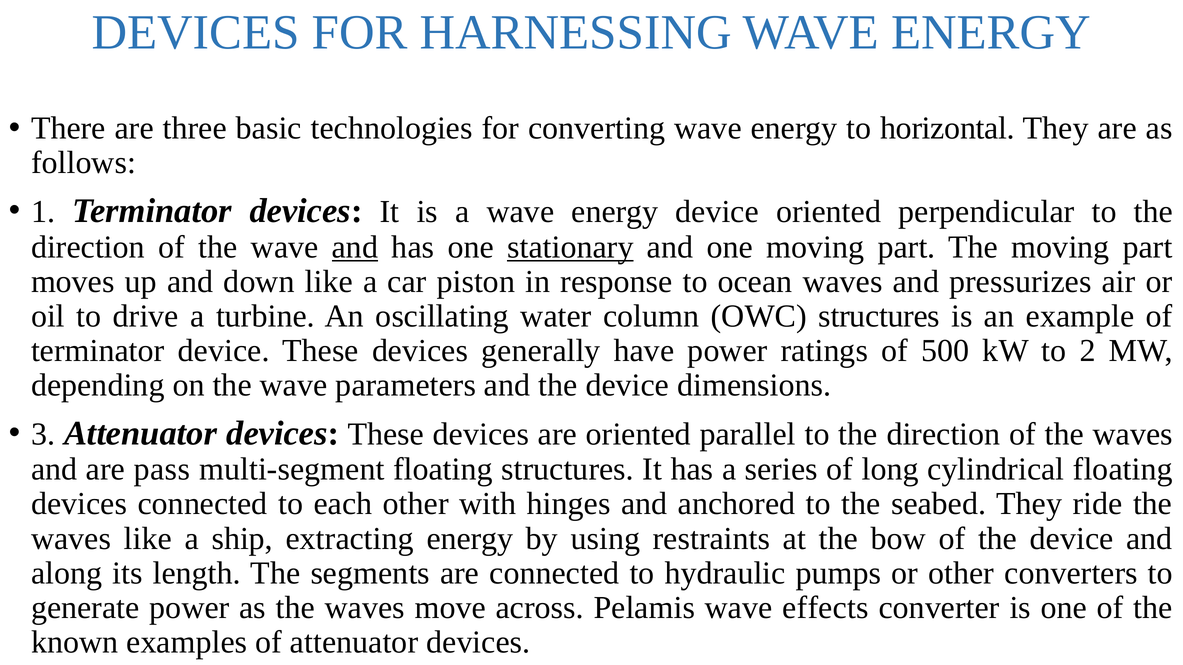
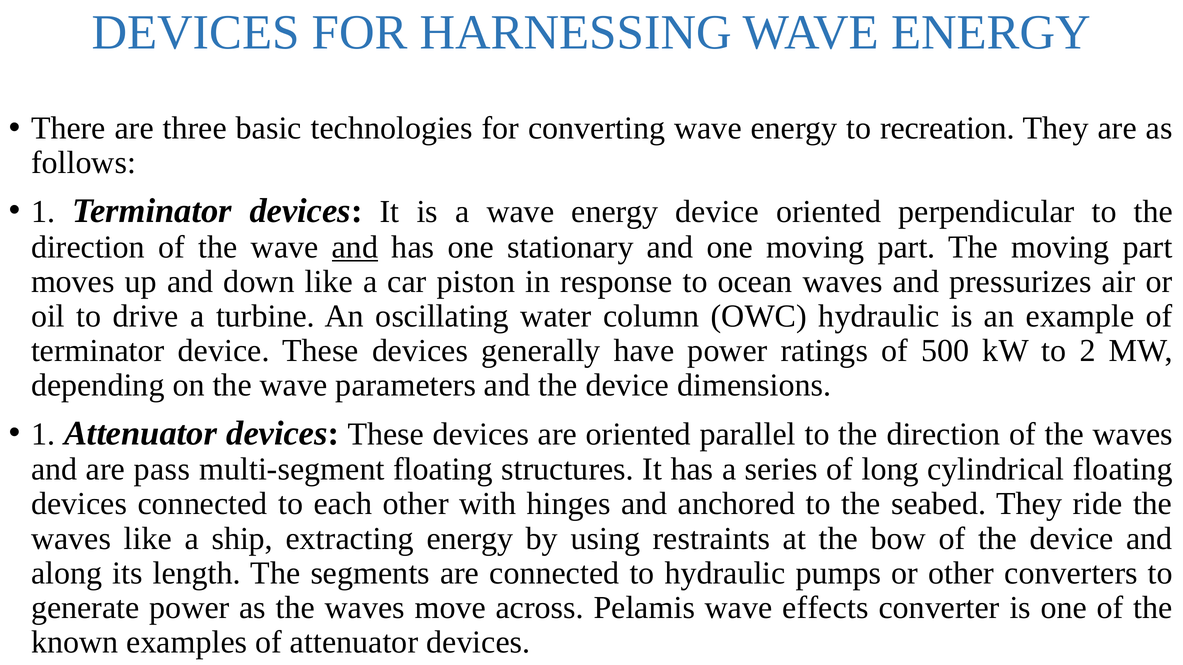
horizontal: horizontal -> recreation
stationary underline: present -> none
OWC structures: structures -> hydraulic
3 at (43, 435): 3 -> 1
